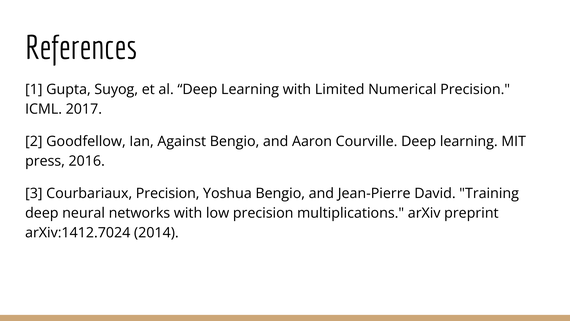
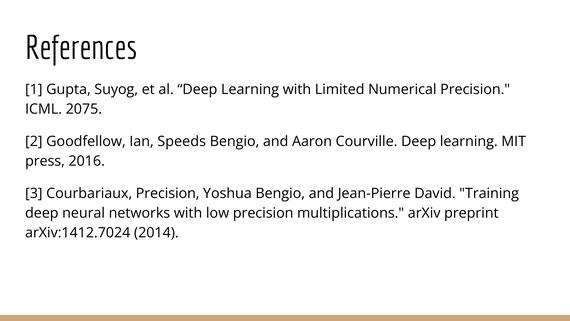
2017: 2017 -> 2075
Against: Against -> Speeds
